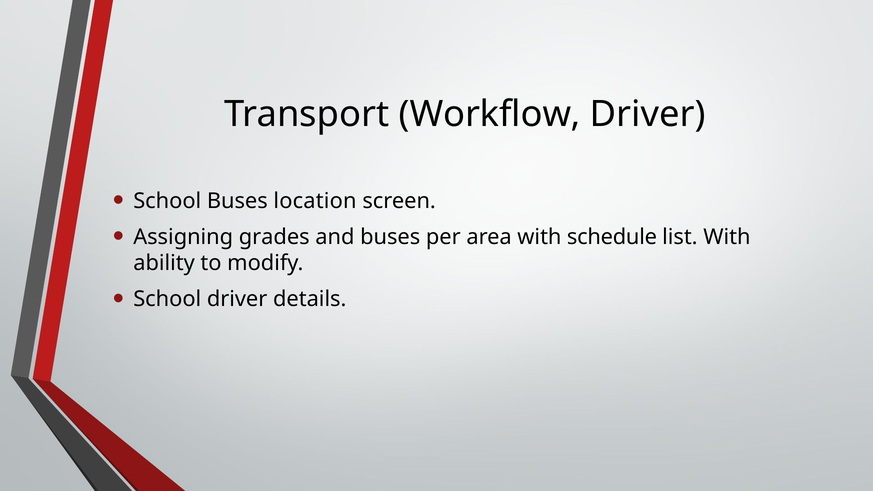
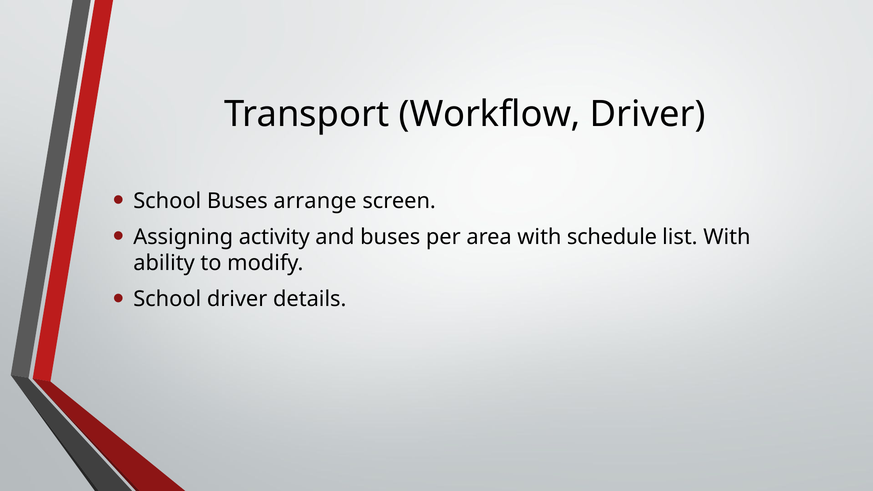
location: location -> arrange
grades: grades -> activity
